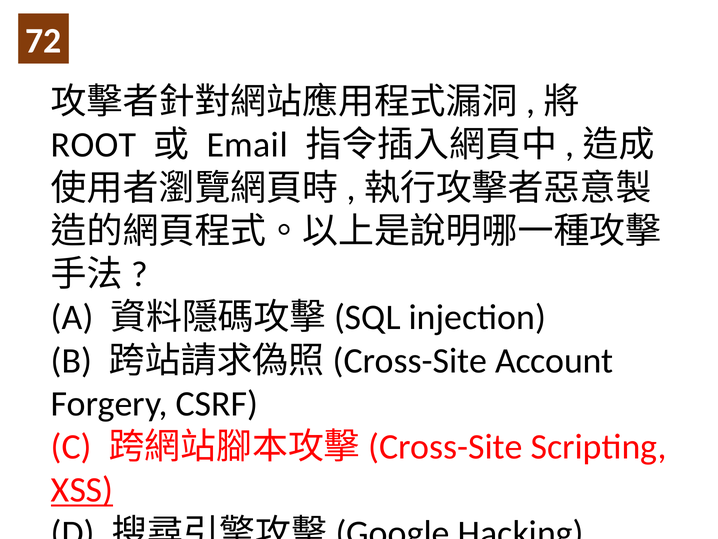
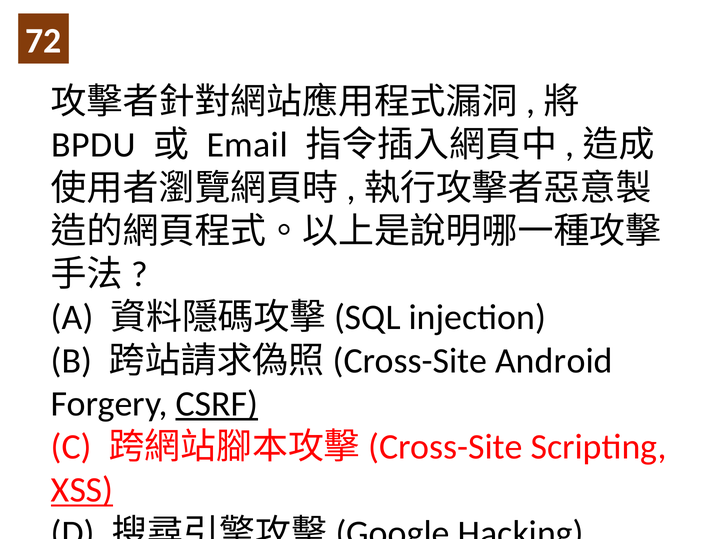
ROOT: ROOT -> BPDU
Account: Account -> Android
CSRF underline: none -> present
